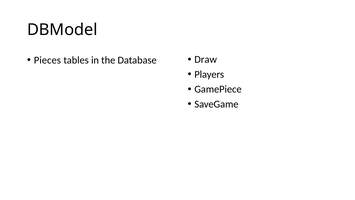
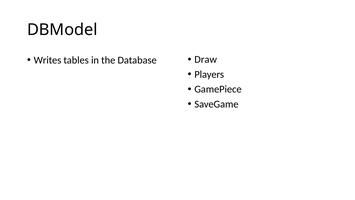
Pieces: Pieces -> Writes
